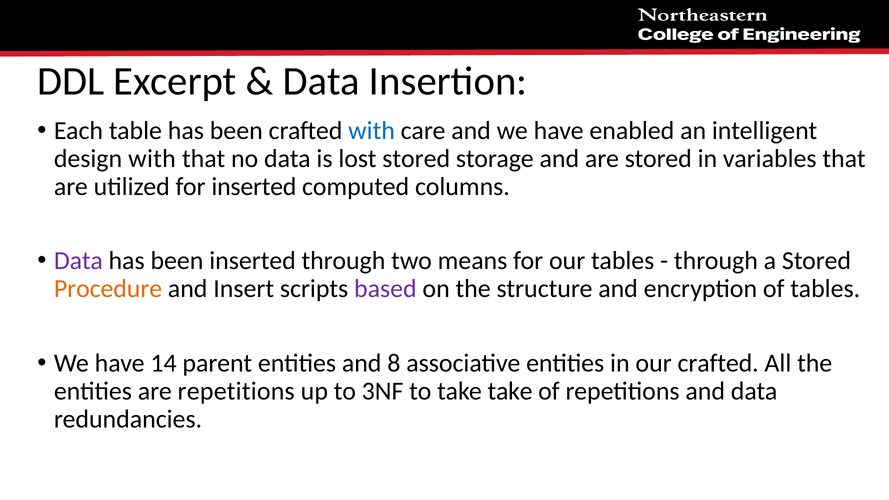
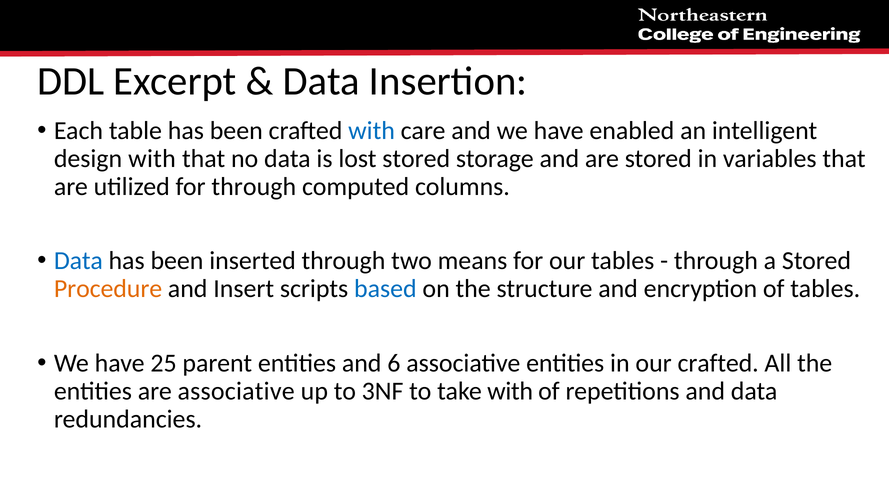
for inserted: inserted -> through
Data at (78, 261) colour: purple -> blue
based colour: purple -> blue
14: 14 -> 25
8: 8 -> 6
are repetitions: repetitions -> associative
take take: take -> with
